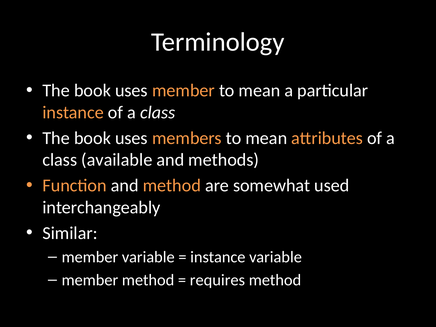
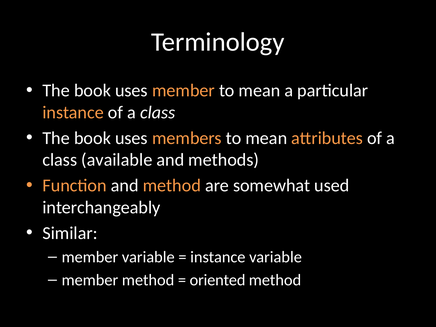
requires: requires -> oriented
